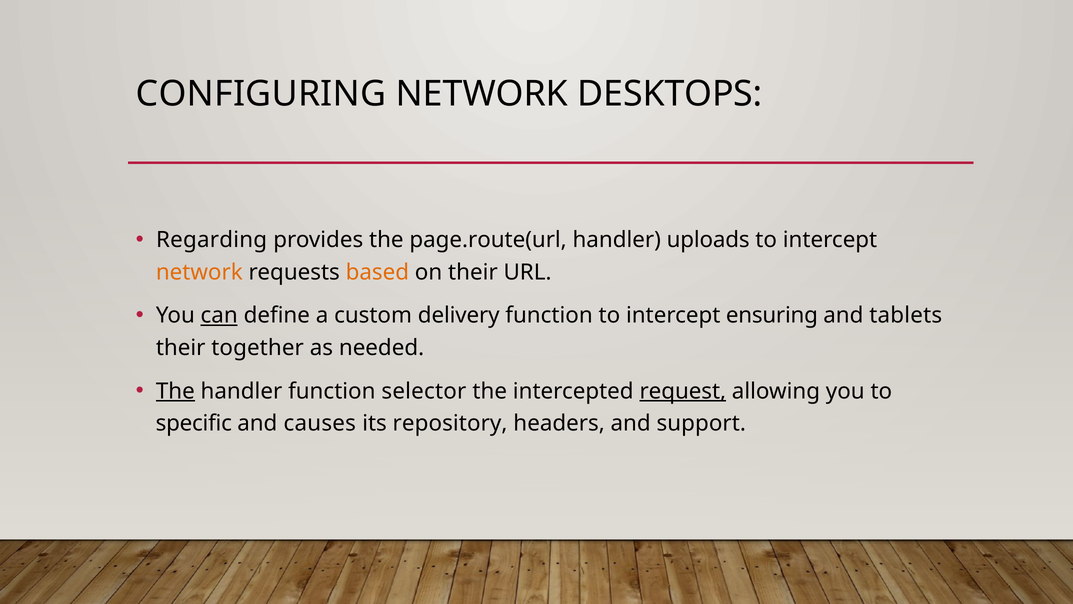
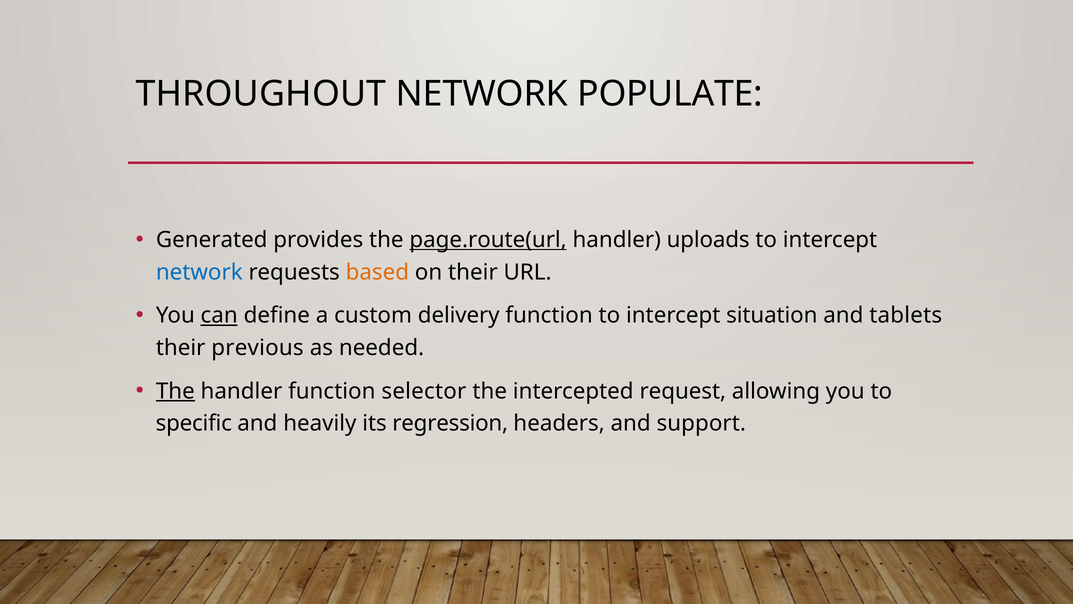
CONFIGURING: CONFIGURING -> THROUGHOUT
DESKTOPS: DESKTOPS -> POPULATE
Regarding: Regarding -> Generated
page.route(url underline: none -> present
network at (199, 272) colour: orange -> blue
ensuring: ensuring -> situation
together: together -> previous
request underline: present -> none
causes: causes -> heavily
repository: repository -> regression
